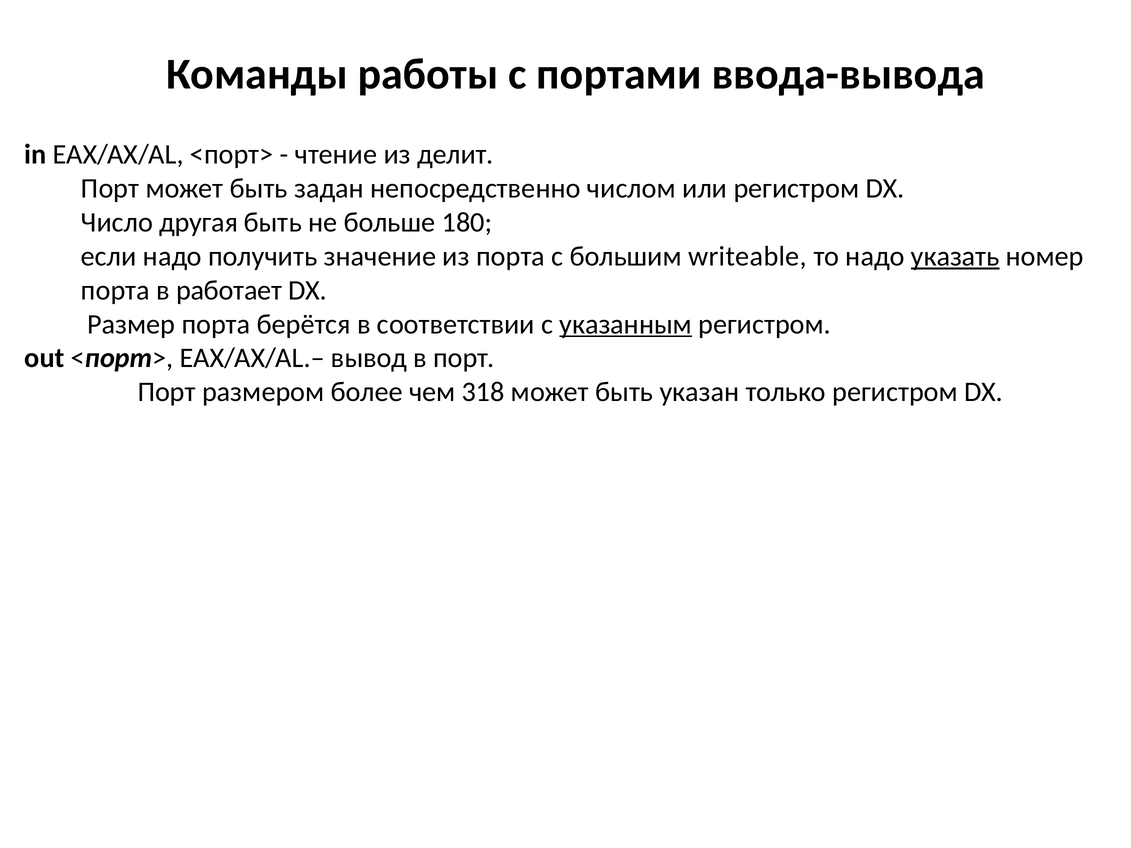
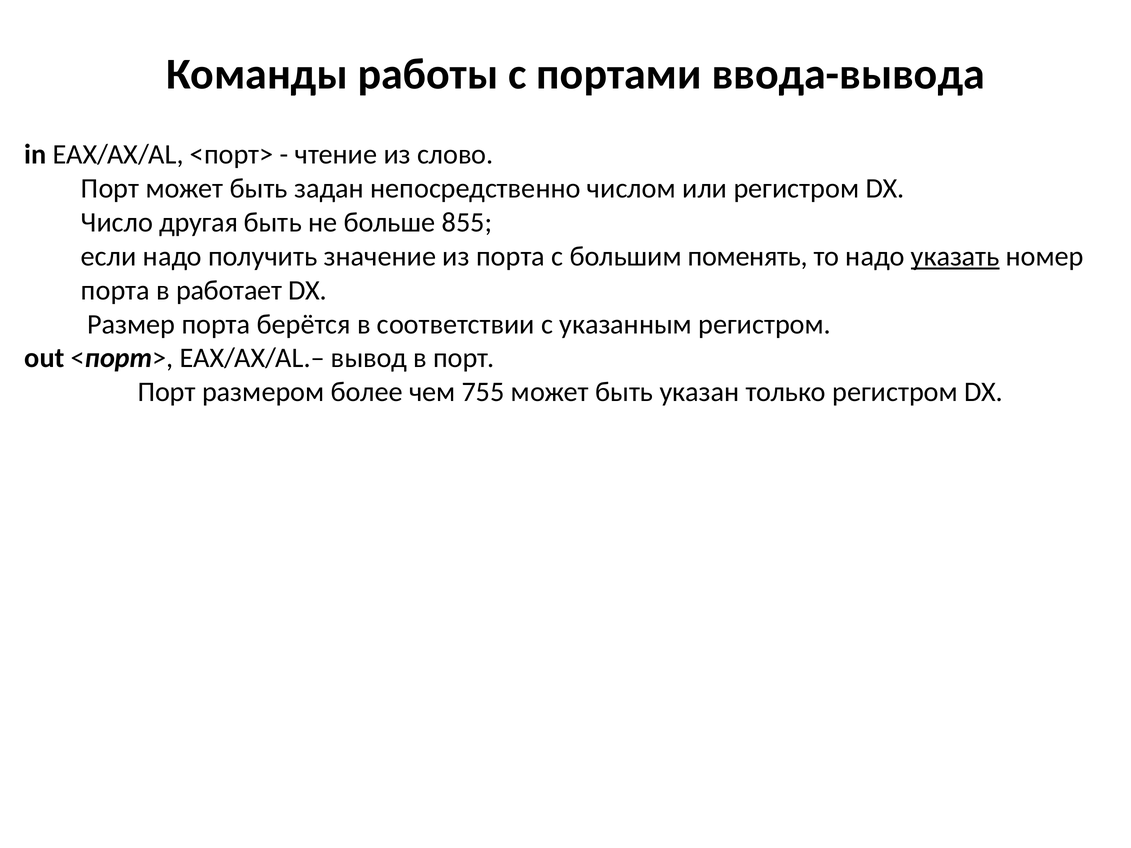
делит: делит -> слово
180: 180 -> 855
writeable: writeable -> поменять
указанным underline: present -> none
318: 318 -> 755
